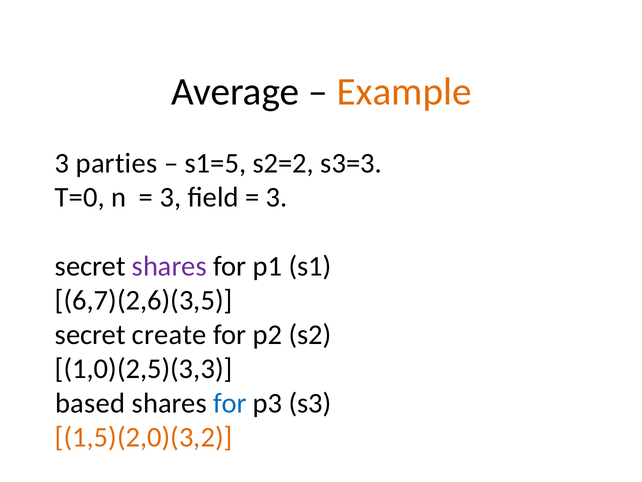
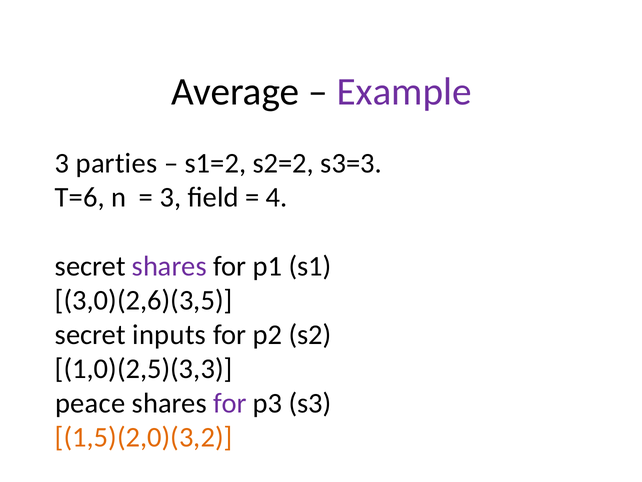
Example colour: orange -> purple
s1=5: s1=5 -> s1=2
T=0: T=0 -> T=6
3 at (276, 197): 3 -> 4
6,7)(2,6)(3,5: 6,7)(2,6)(3,5 -> 3,0)(2,6)(3,5
create: create -> inputs
based: based -> peace
for at (230, 403) colour: blue -> purple
